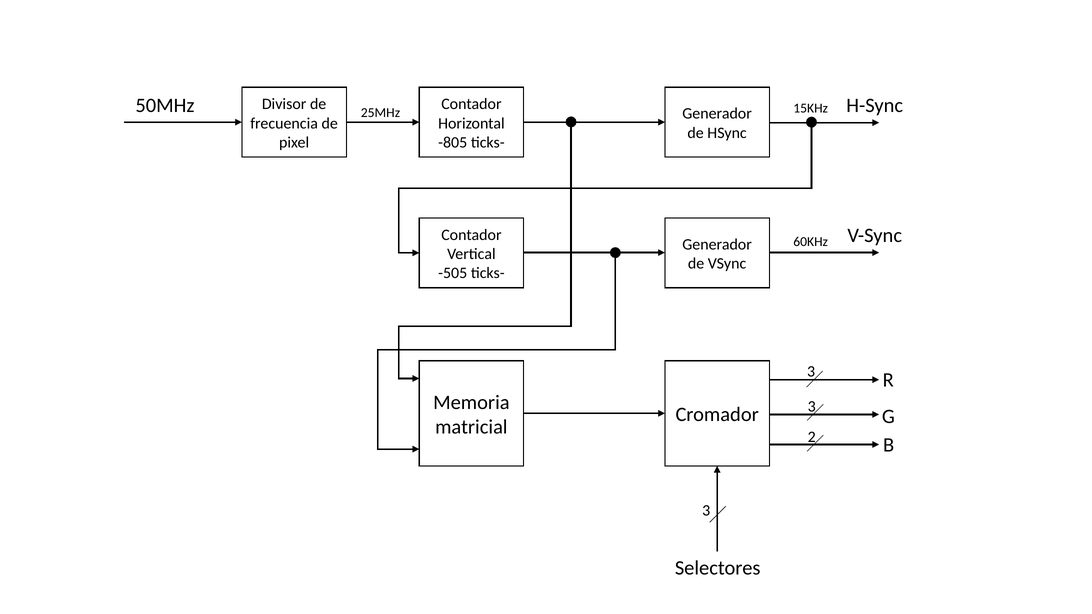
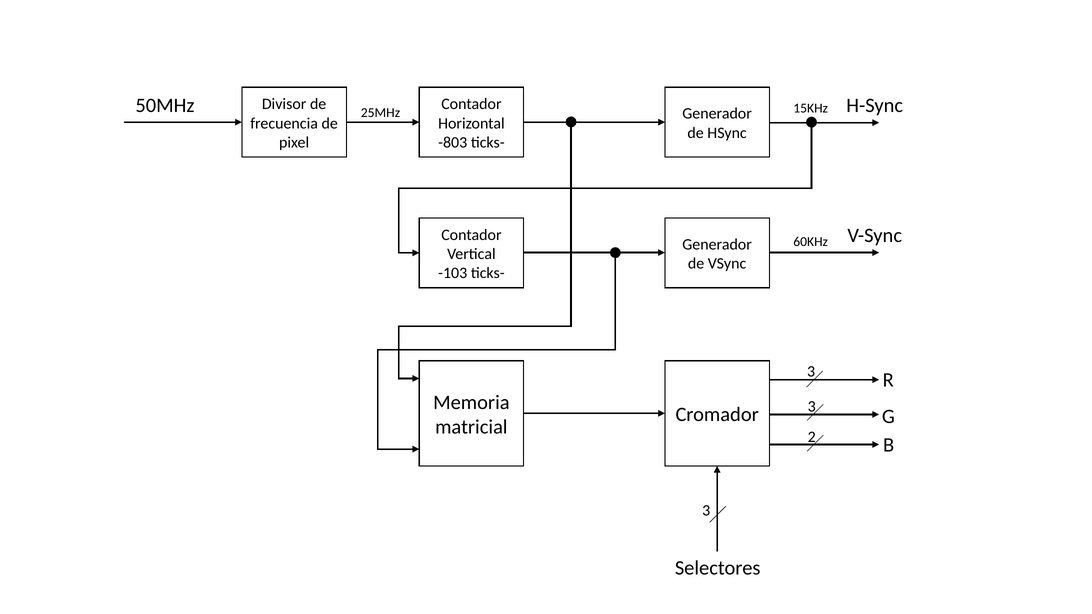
-805: -805 -> -803
-505: -505 -> -103
